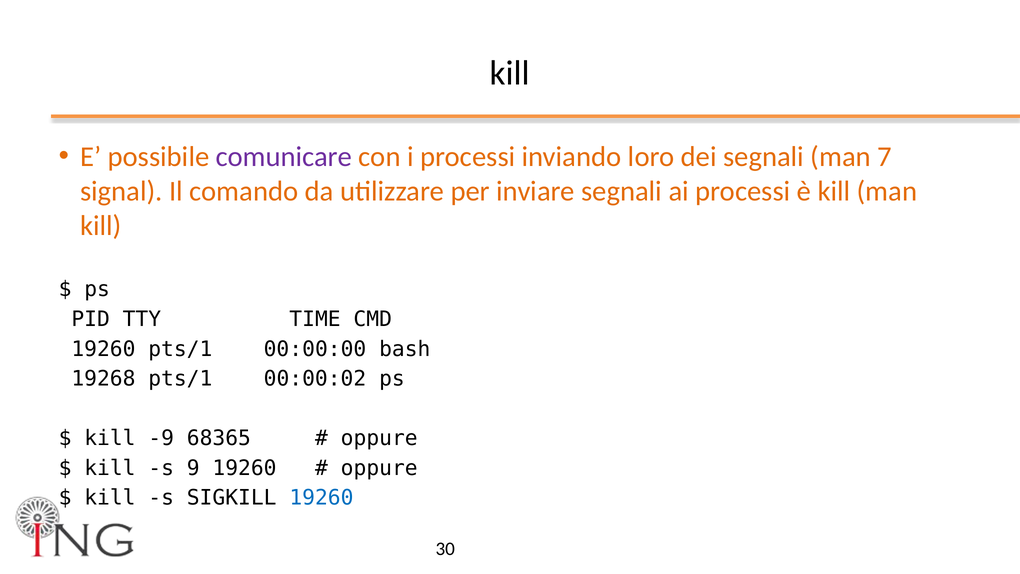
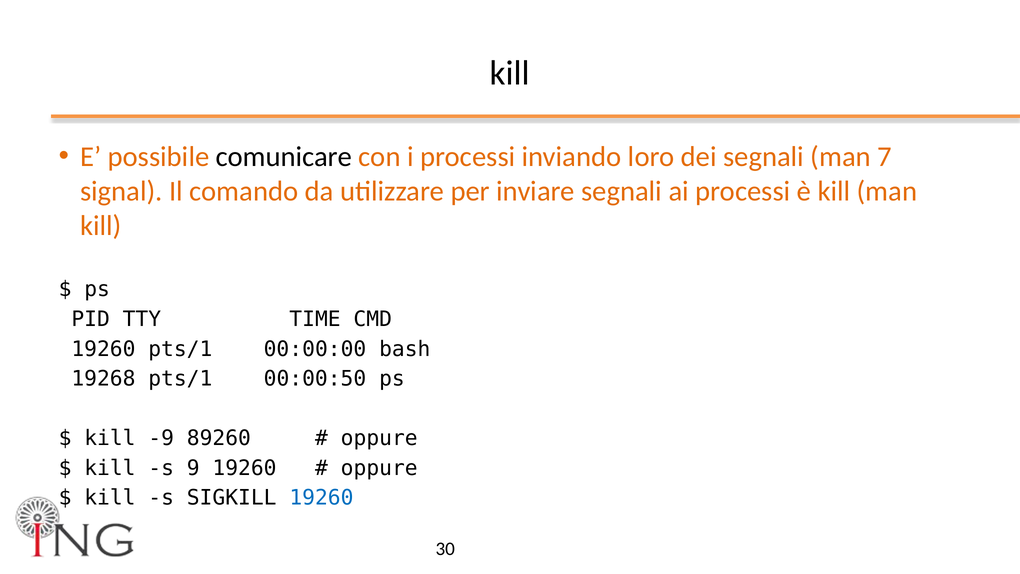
comunicare colour: purple -> black
00:00:02: 00:00:02 -> 00:00:50
68365: 68365 -> 89260
